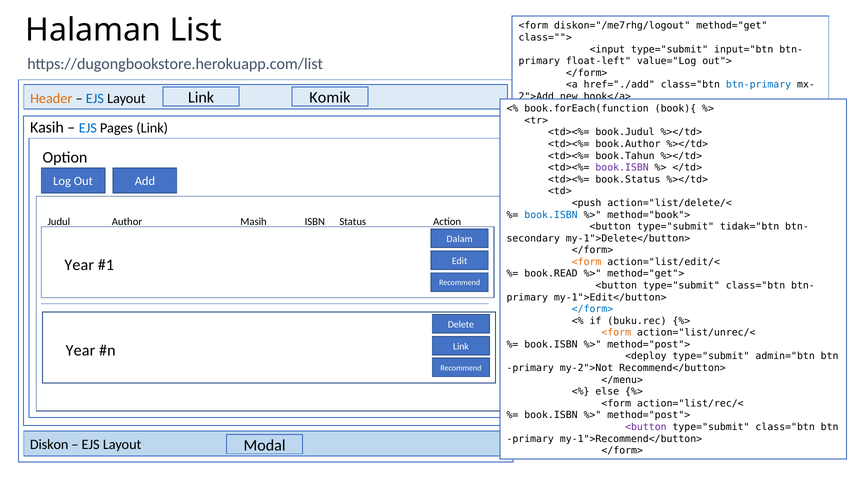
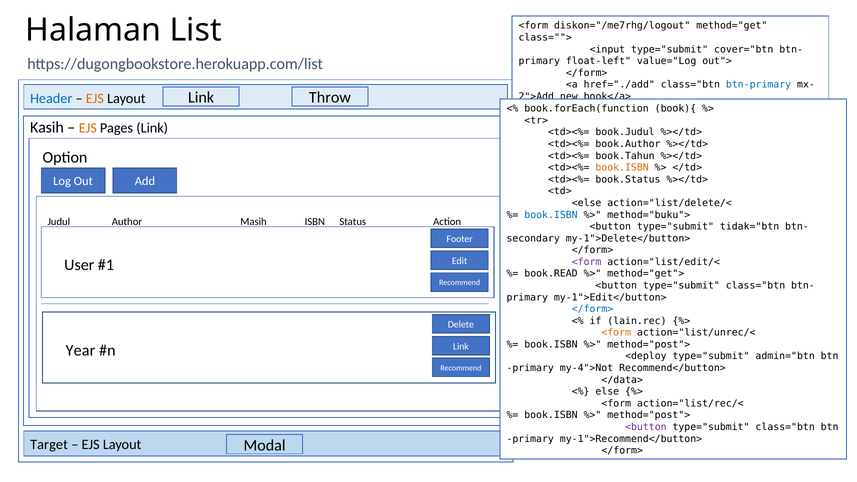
input="btn: input="btn -> cover="btn
Komik: Komik -> Throw
Header colour: orange -> blue
EJS at (95, 98) colour: blue -> orange
EJS at (88, 128) colour: blue -> orange
book.ISBN at (622, 168) colour: purple -> orange
<push: <push -> <else
method="book">: method="book"> -> method="buku">
Dalam: Dalam -> Footer
<form at (587, 262) colour: orange -> purple
Year at (79, 265): Year -> User
buku.rec: buku.rec -> lain.rec
my-2">Not: my-2">Not -> my-4">Not
</menu>: </menu> -> </data>
Diskon: Diskon -> Target
